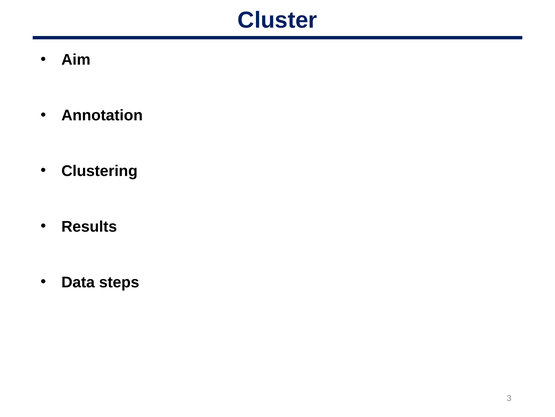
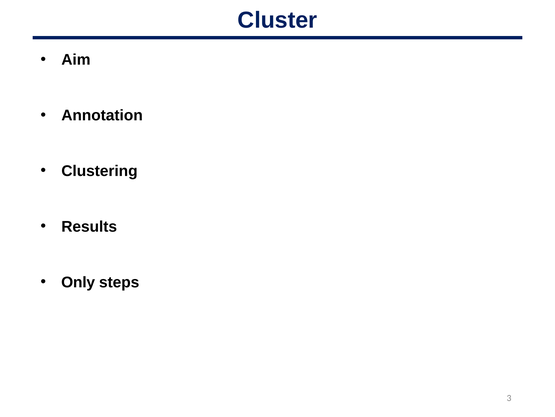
Data: Data -> Only
